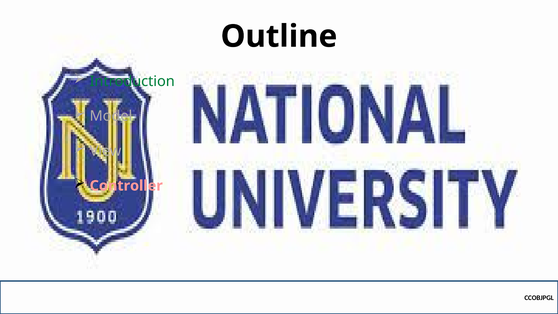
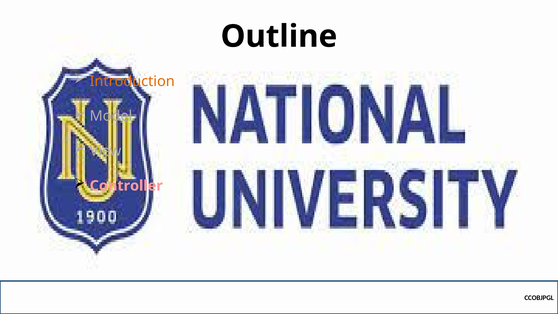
Introduction colour: green -> orange
